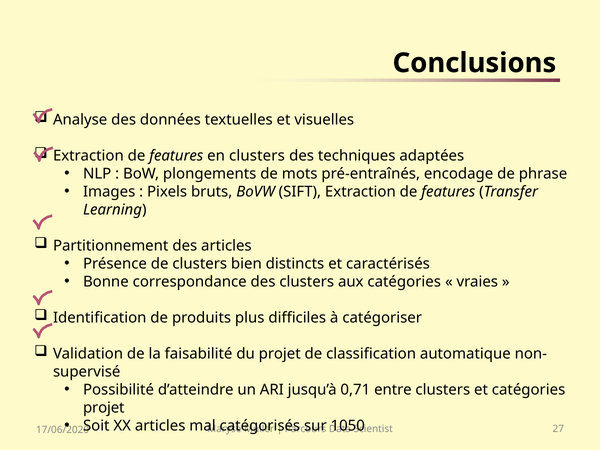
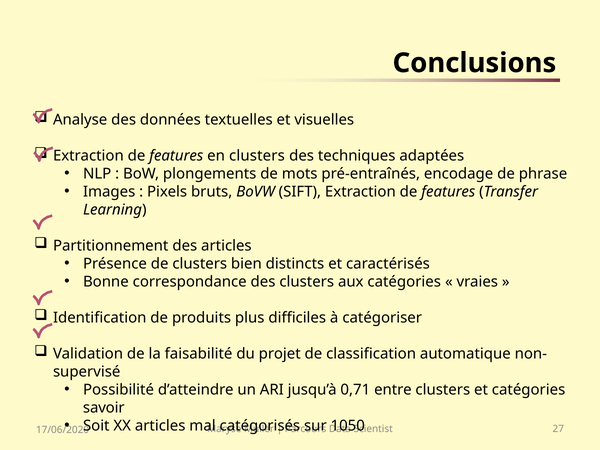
projet at (104, 408): projet -> savoir
